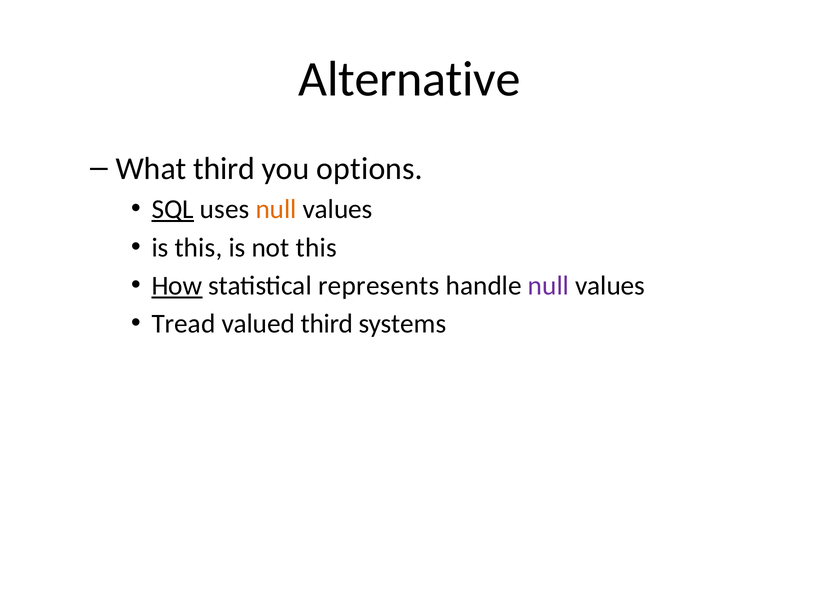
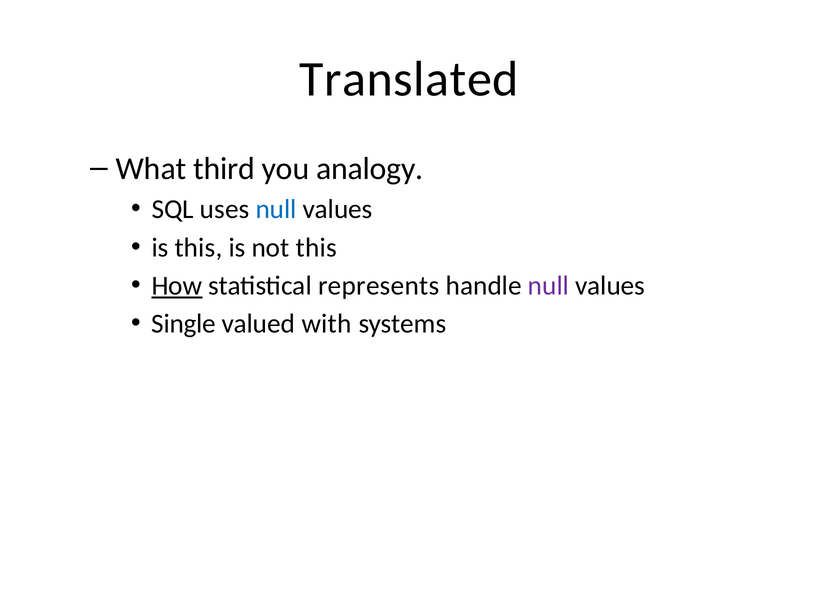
Alternative: Alternative -> Translated
options: options -> analogy
SQL underline: present -> none
null at (276, 209) colour: orange -> blue
Tread: Tread -> Single
valued third: third -> with
